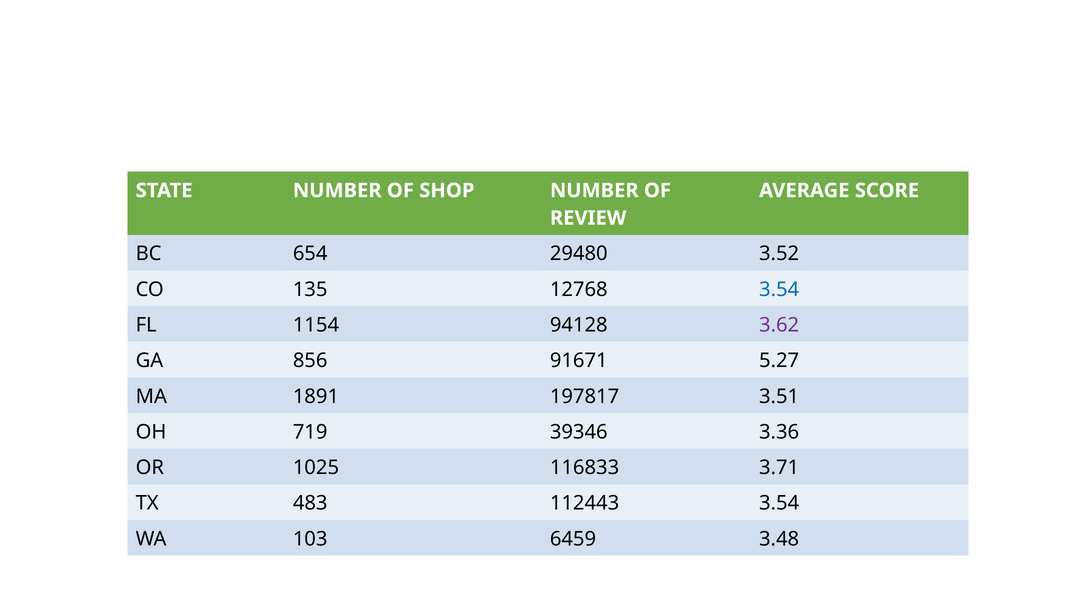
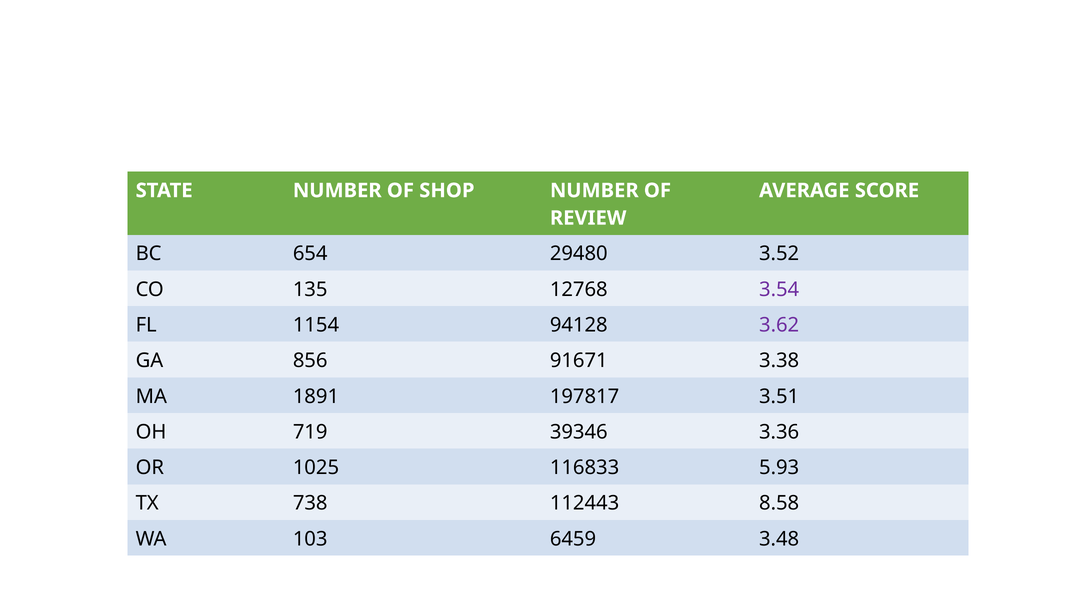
3.54 at (779, 289) colour: blue -> purple
5.27: 5.27 -> 3.38
3.71: 3.71 -> 5.93
483: 483 -> 738
112443 3.54: 3.54 -> 8.58
